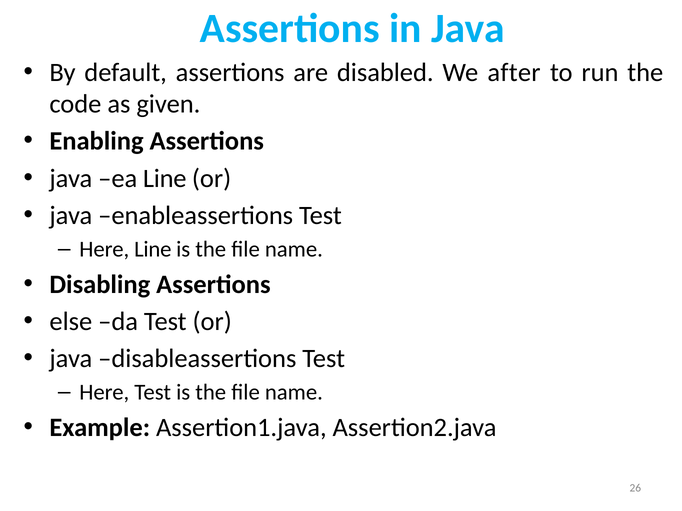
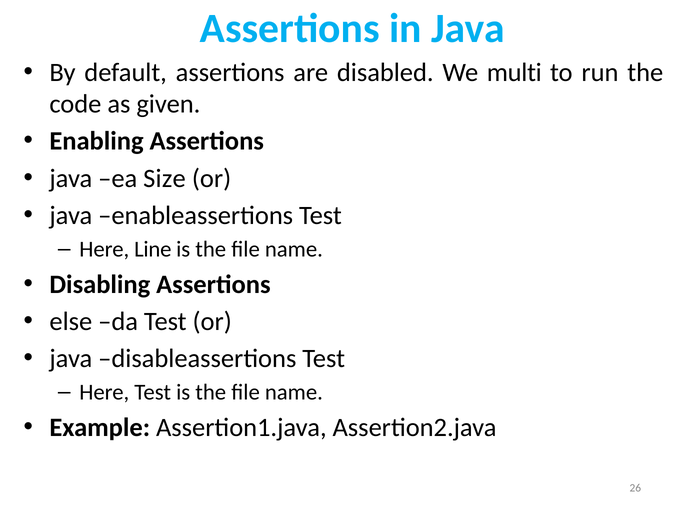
after: after -> multi
ea Line: Line -> Size
